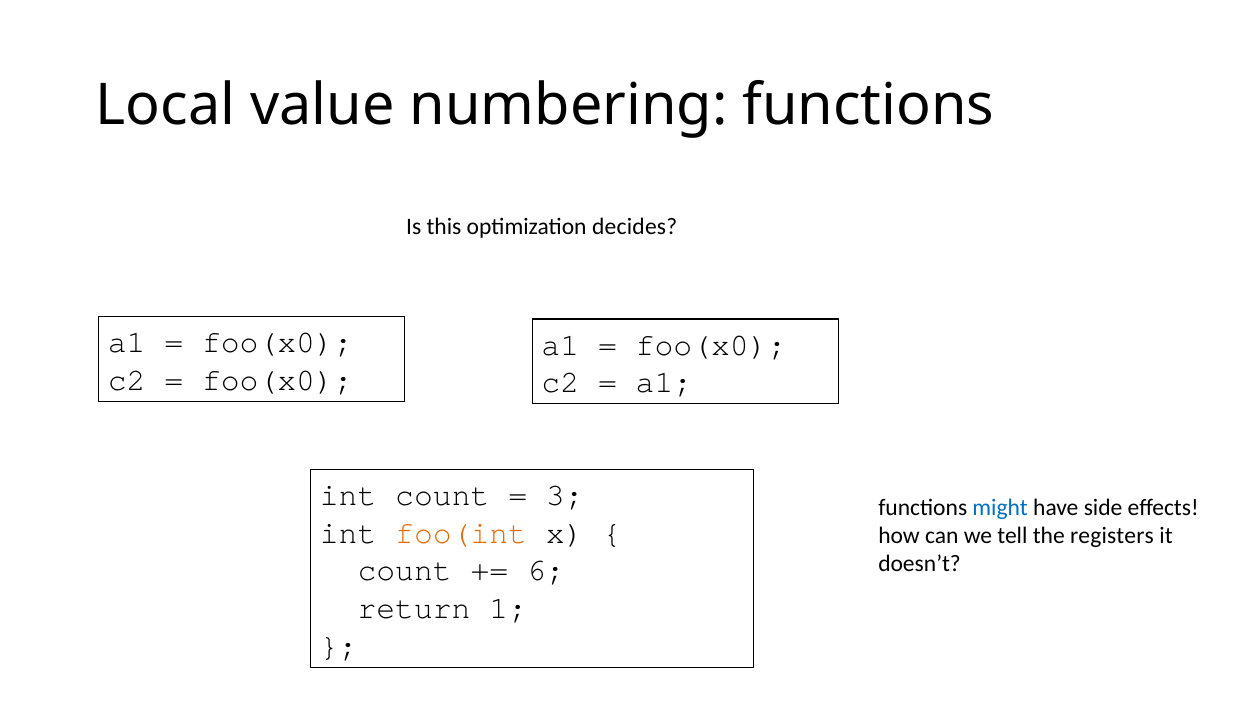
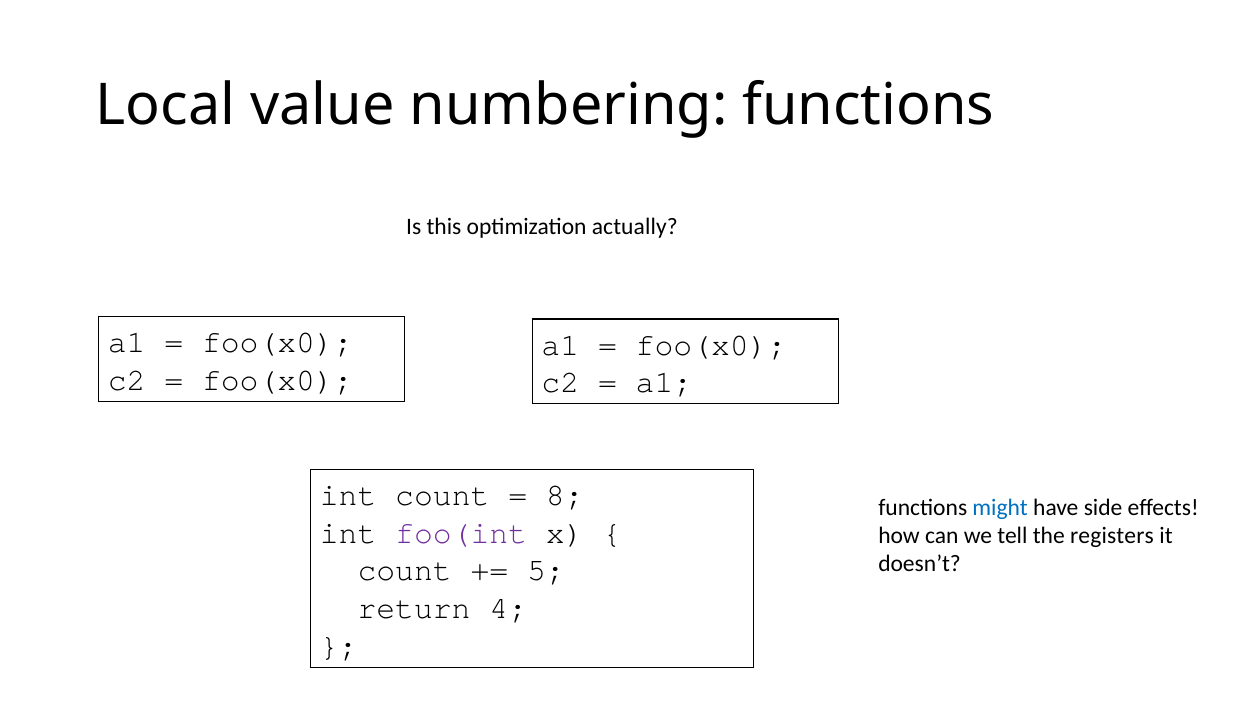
decides: decides -> actually
3: 3 -> 8
foo(int colour: orange -> purple
6: 6 -> 5
1: 1 -> 4
